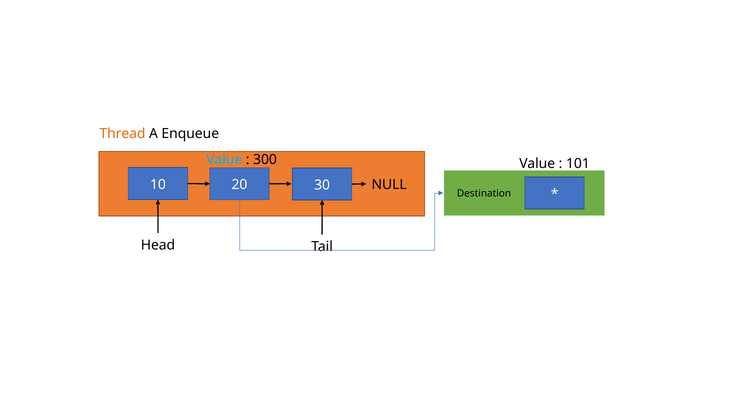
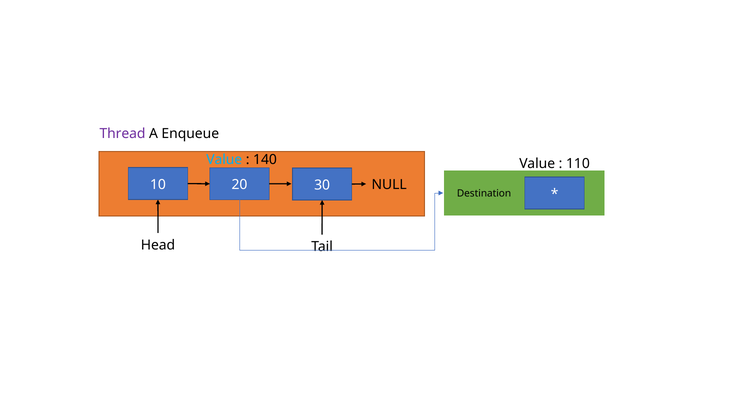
Thread colour: orange -> purple
300: 300 -> 140
101: 101 -> 110
